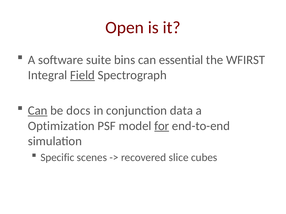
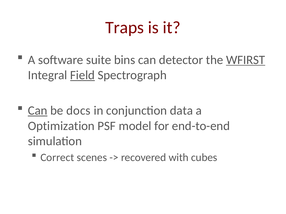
Open: Open -> Traps
essential: essential -> detector
WFIRST underline: none -> present
for underline: present -> none
Specific: Specific -> Correct
slice: slice -> with
